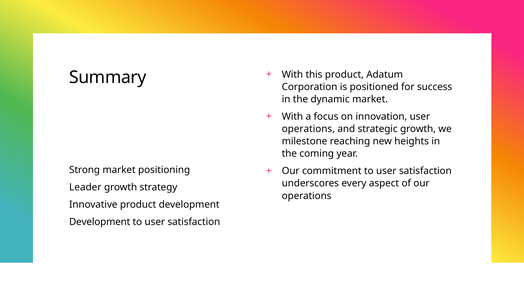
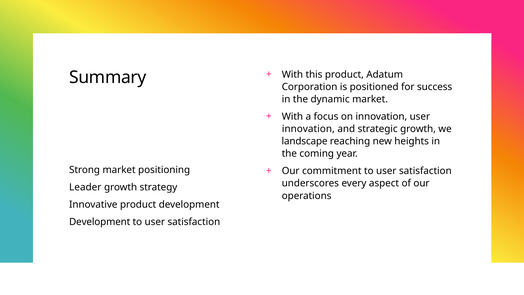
operations at (308, 129): operations -> innovation
milestone: milestone -> landscape
